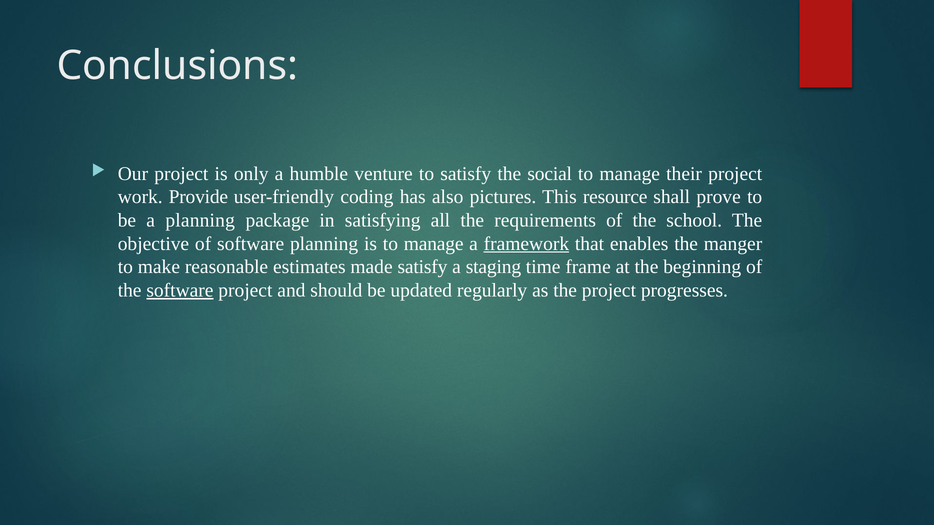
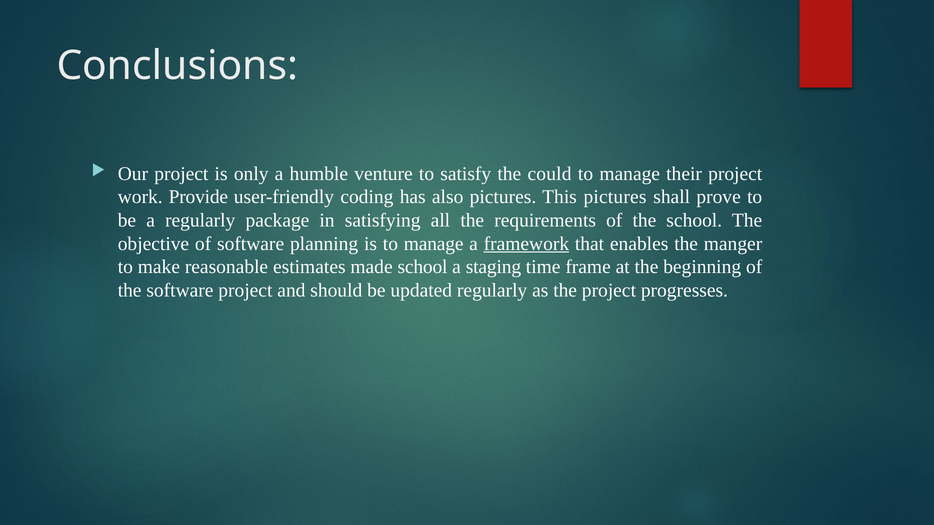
social: social -> could
This resource: resource -> pictures
a planning: planning -> regularly
made satisfy: satisfy -> school
software at (180, 291) underline: present -> none
